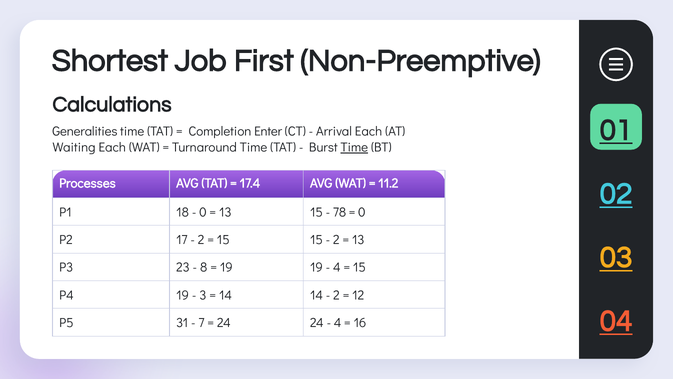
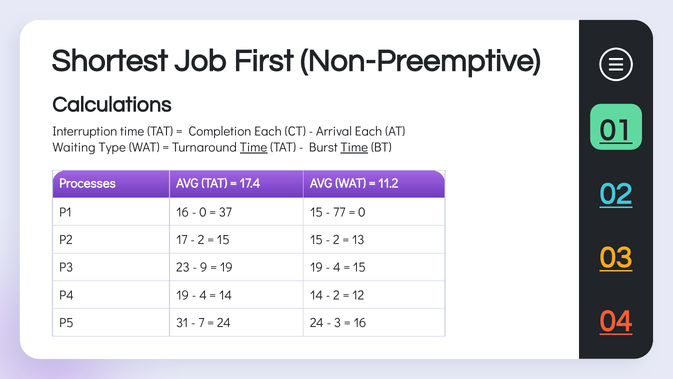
Generalities: Generalities -> Interruption
Completion Enter: Enter -> Each
Waiting Each: Each -> Type
Time at (254, 147) underline: none -> present
P1 18: 18 -> 16
13 at (225, 212): 13 -> 37
78: 78 -> 77
8: 8 -> 9
3 at (203, 295): 3 -> 4
4 at (338, 323): 4 -> 3
